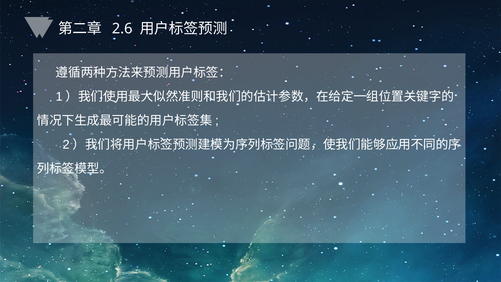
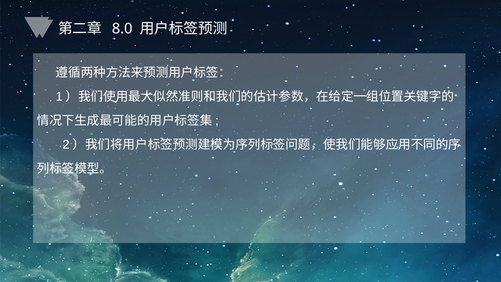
2.6: 2.6 -> 8.0
